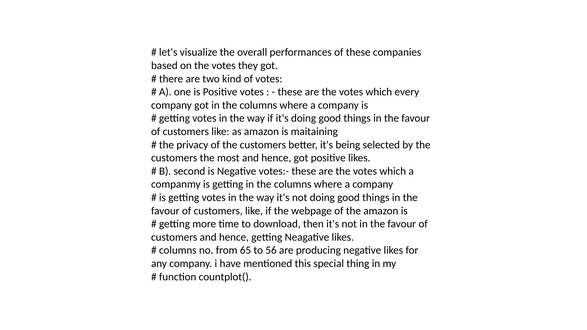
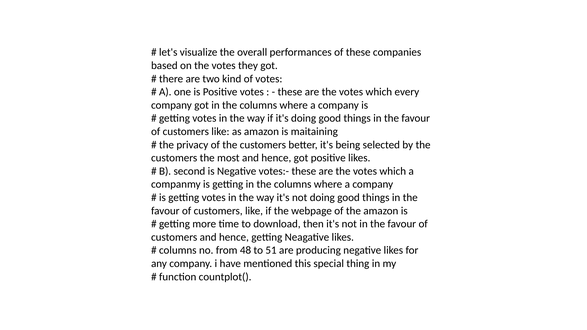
65: 65 -> 48
56: 56 -> 51
